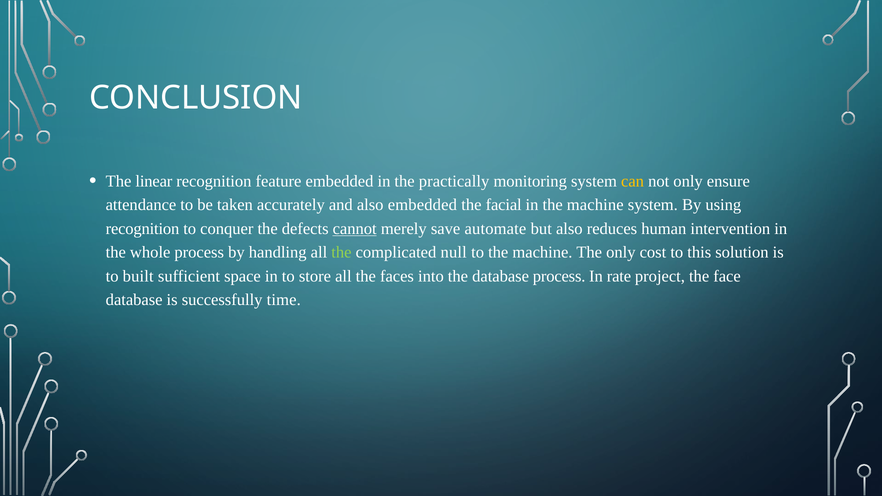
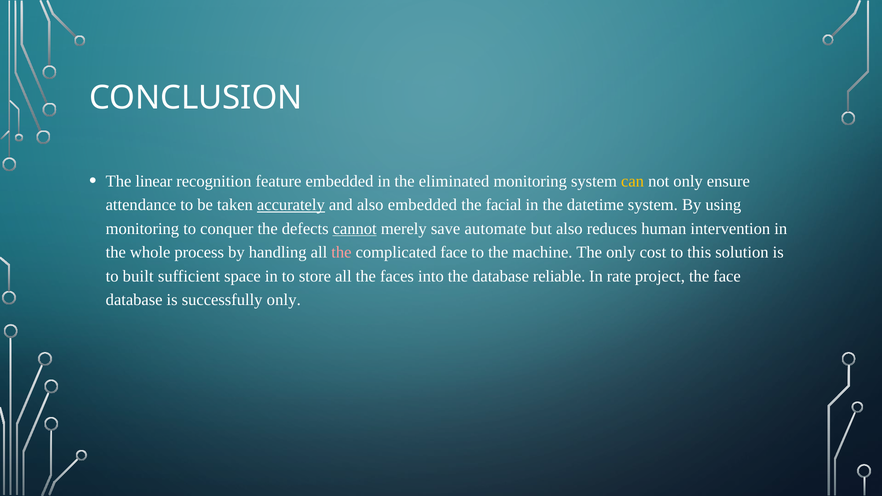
practically: practically -> eliminated
accurately underline: none -> present
in the machine: machine -> datetime
recognition at (142, 229): recognition -> monitoring
the at (341, 252) colour: light green -> pink
complicated null: null -> face
database process: process -> reliable
successfully time: time -> only
